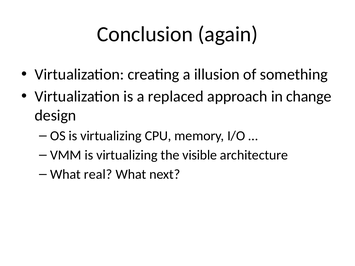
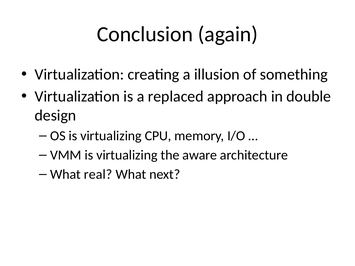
change: change -> double
visible: visible -> aware
